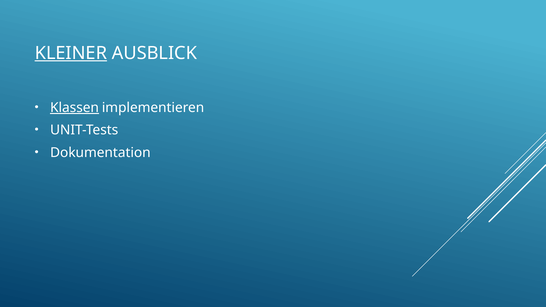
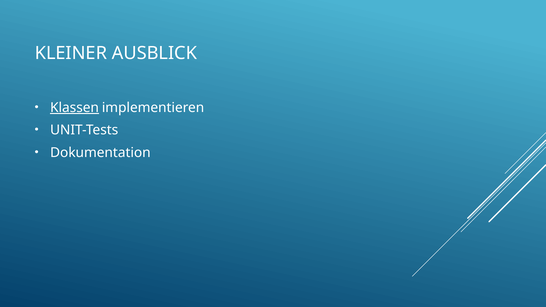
KLEINER underline: present -> none
